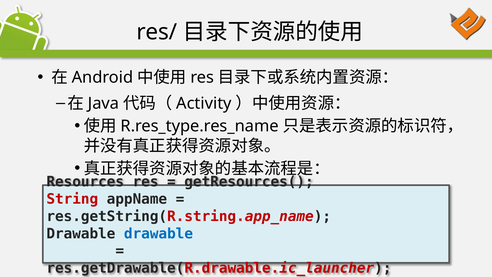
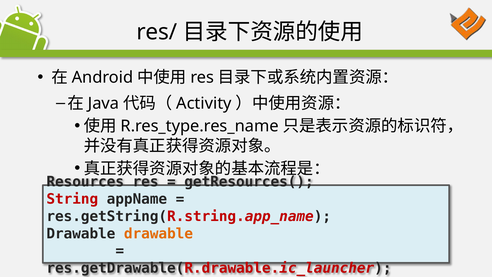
drawable at (158, 233) colour: blue -> orange
